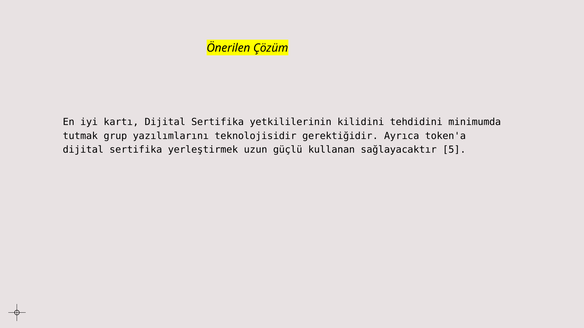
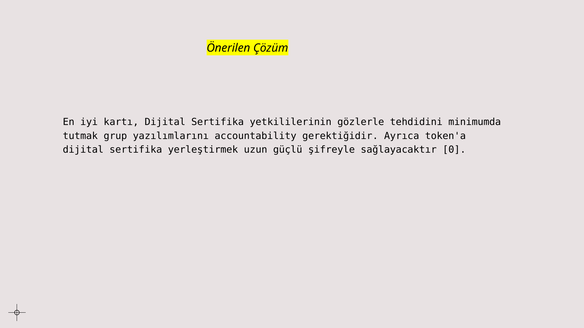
kilidini: kilidini -> gözlerle
teknolojisidir: teknolojisidir -> accountability
kullanan: kullanan -> şifreyle
5: 5 -> 0
